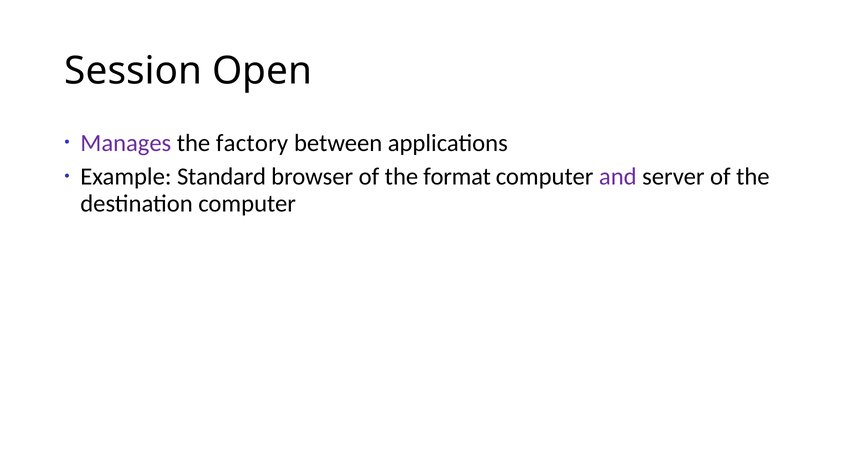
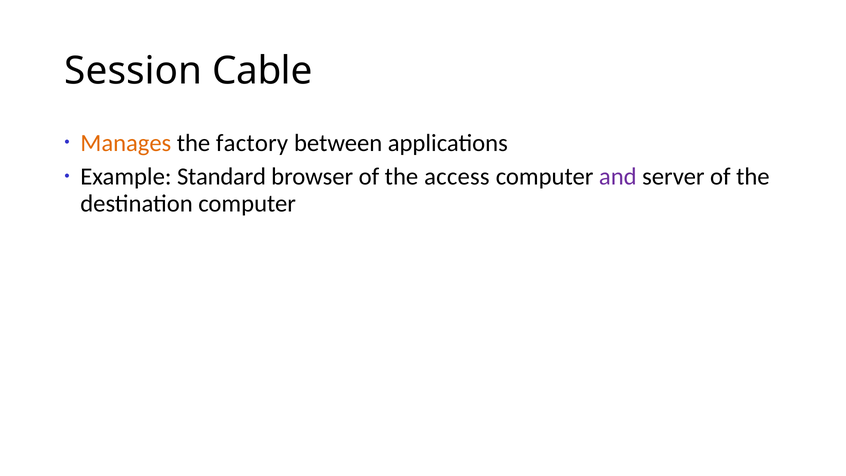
Open: Open -> Cable
Manages colour: purple -> orange
format: format -> access
